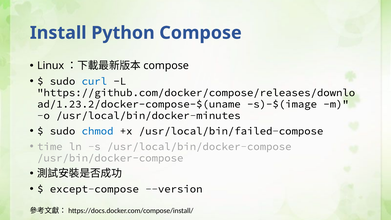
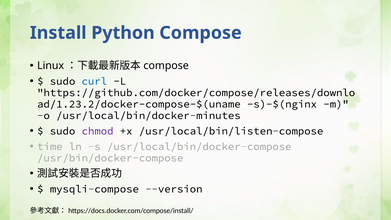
s)-$(image: s)-$(image -> s)-$(nginx
chmod colour: blue -> purple
/usr/local/bin/failed-compose: /usr/local/bin/failed-compose -> /usr/local/bin/listen-compose
except-compose: except-compose -> mysqli-compose
